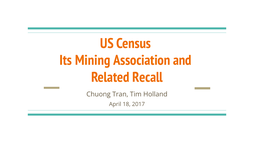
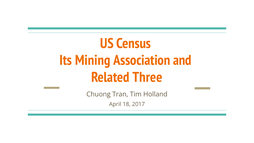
Recall: Recall -> Three
